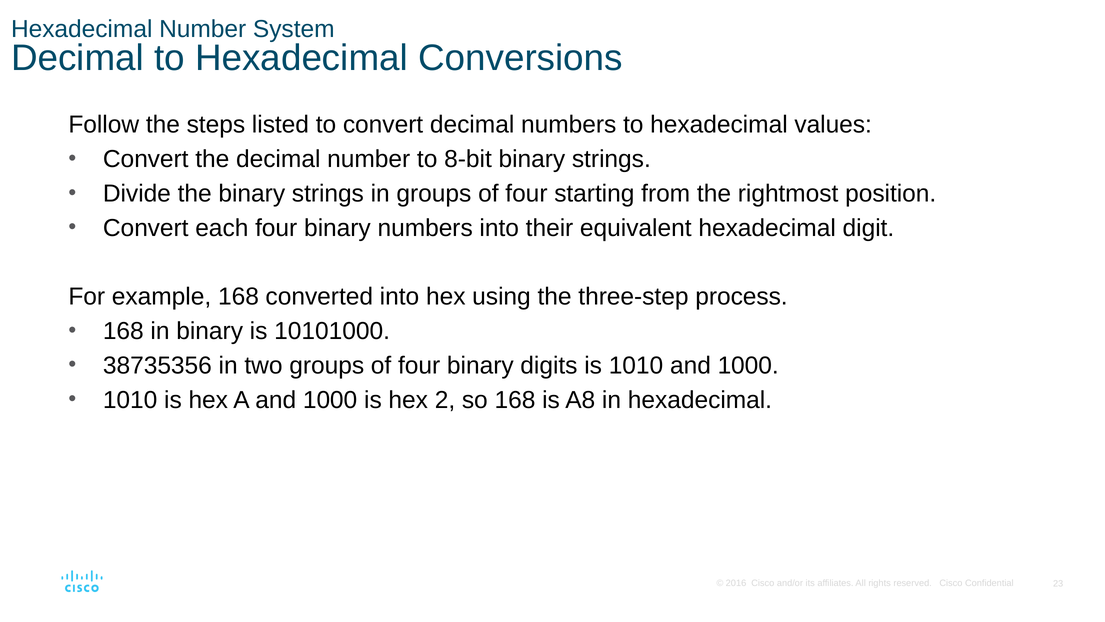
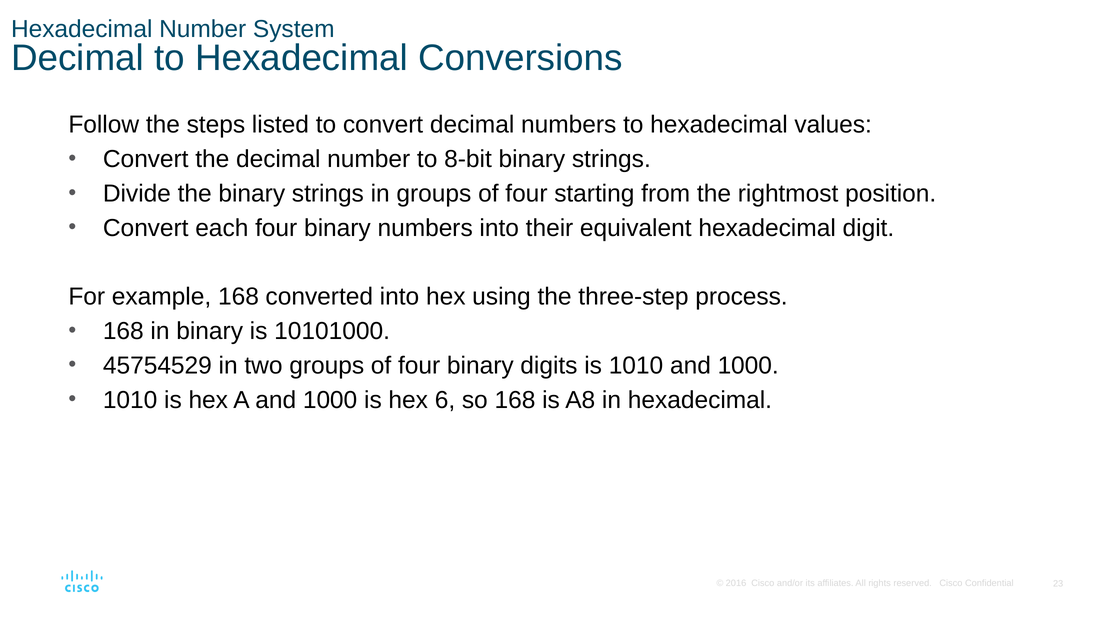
38735356: 38735356 -> 45754529
2: 2 -> 6
